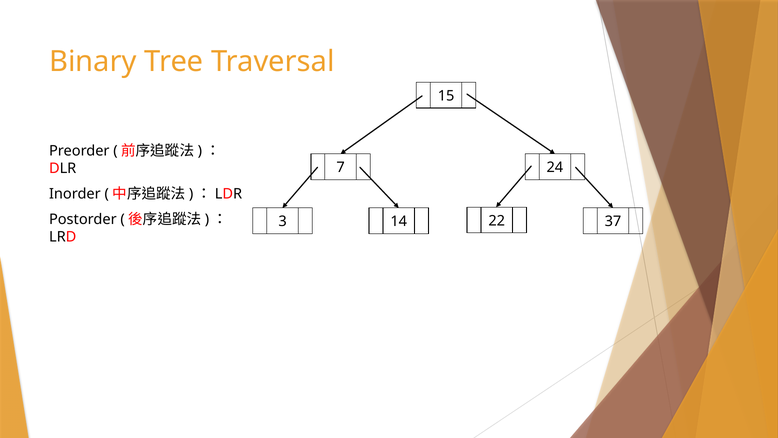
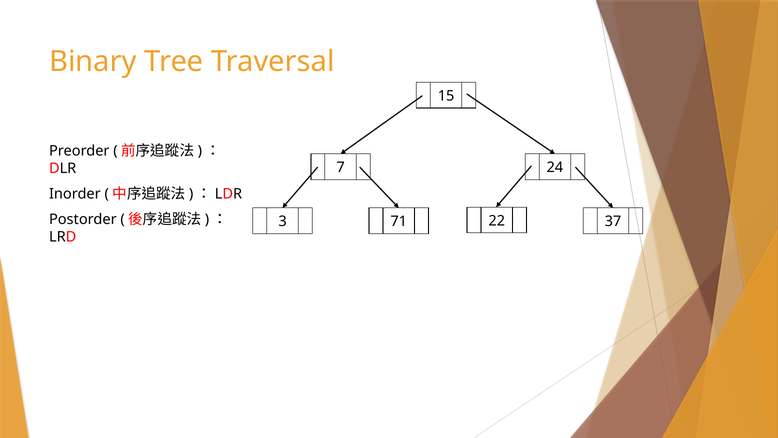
14: 14 -> 71
